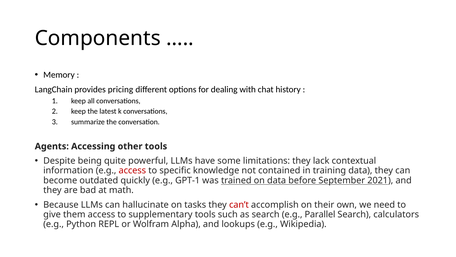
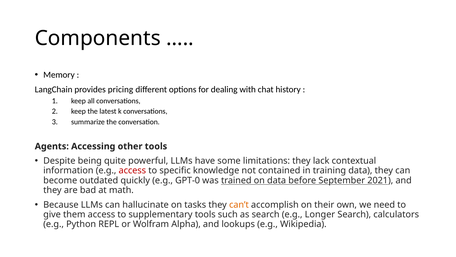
GPT-1: GPT-1 -> GPT-0
can’t colour: red -> orange
Parallel: Parallel -> Longer
